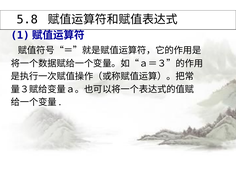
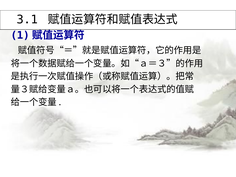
5.8: 5.8 -> 3.1
